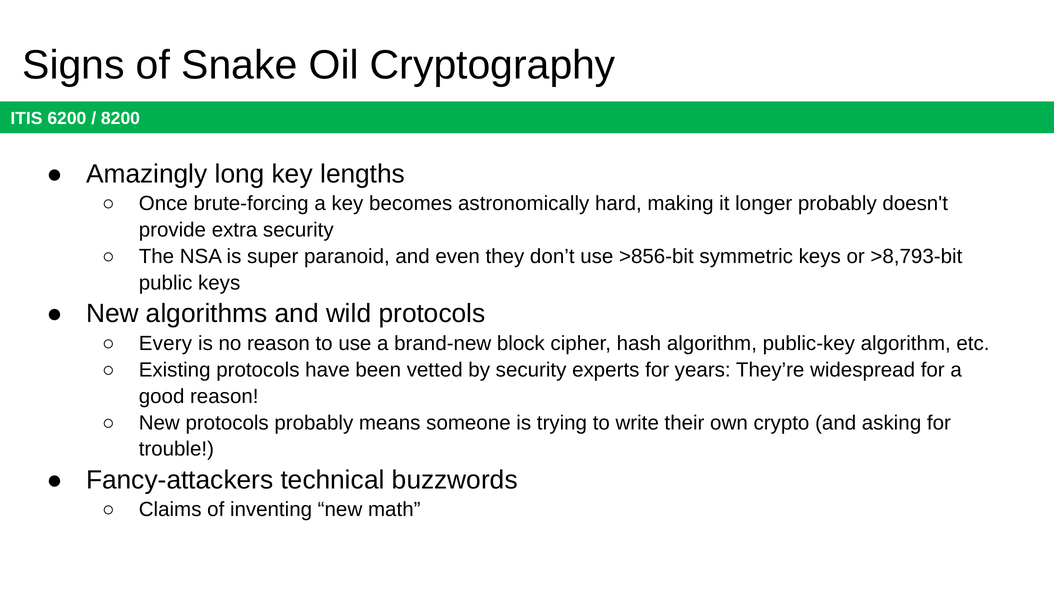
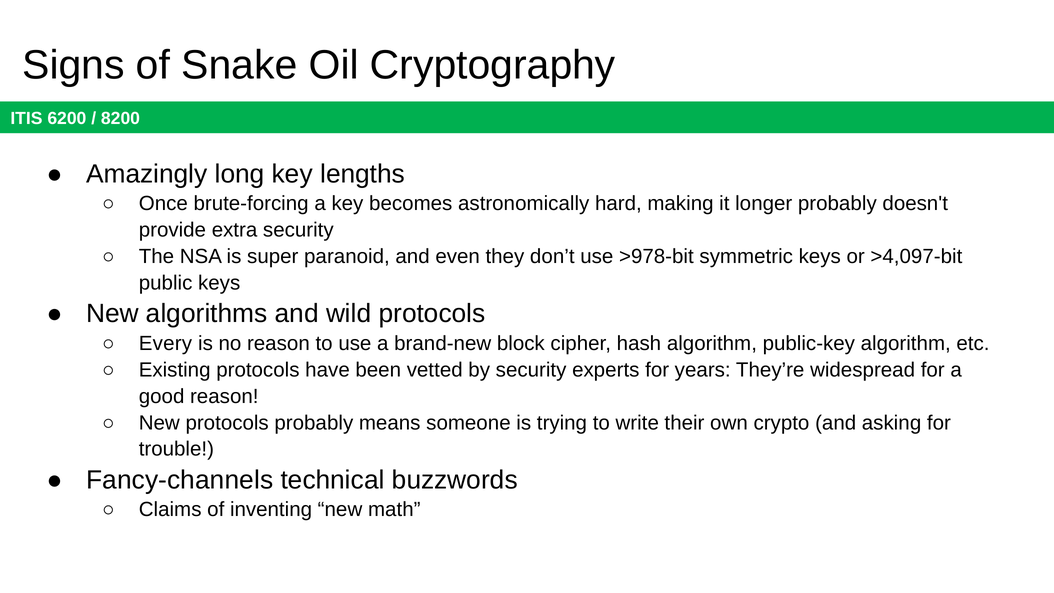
>856-bit: >856-bit -> >978-bit
>8,793-bit: >8,793-bit -> >4,097-bit
Fancy-attackers: Fancy-attackers -> Fancy-channels
